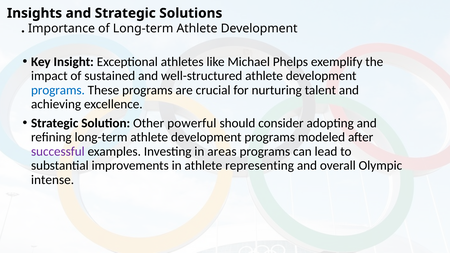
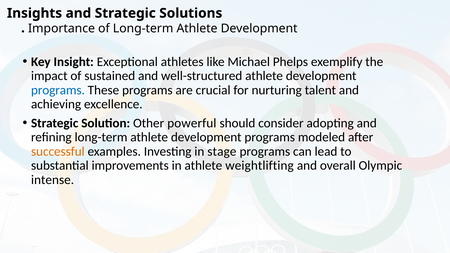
successful colour: purple -> orange
areas: areas -> stage
representing: representing -> weightlifting
